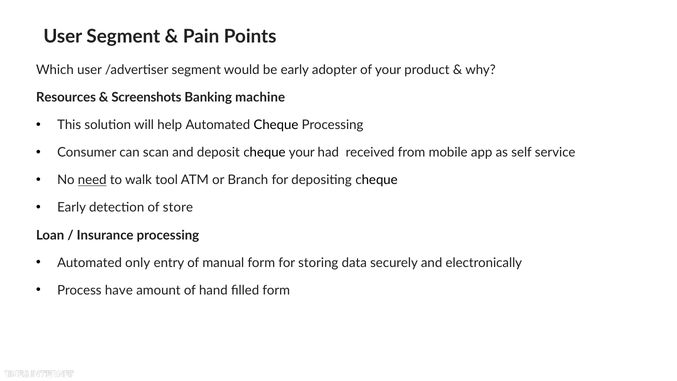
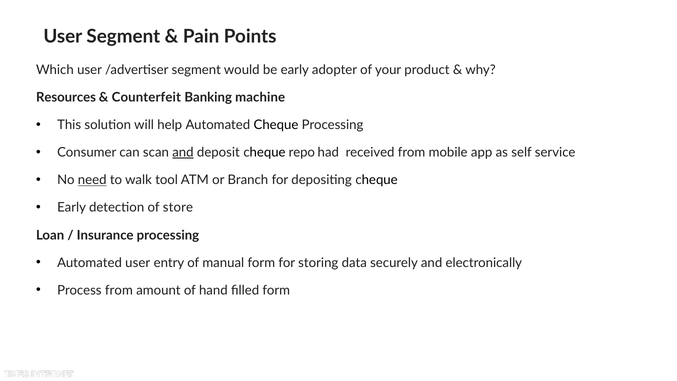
Screenshots: Screenshots -> Counterfeit
and at (183, 152) underline: none -> present
cheque your: your -> repo
Automated only: only -> user
Process have: have -> from
